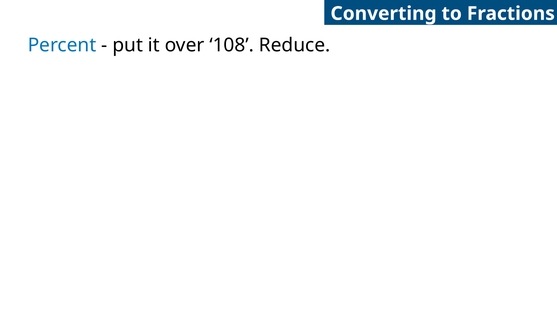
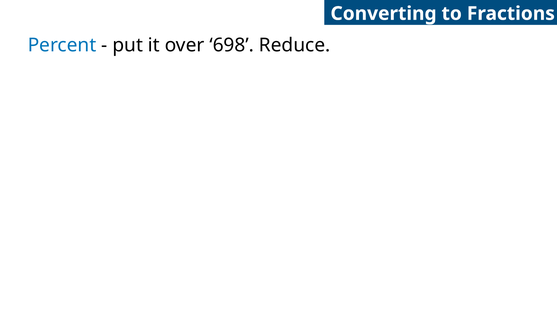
108: 108 -> 698
